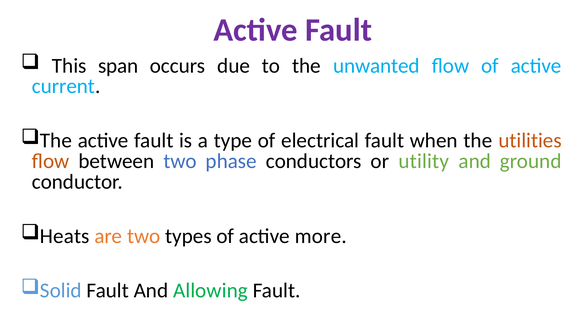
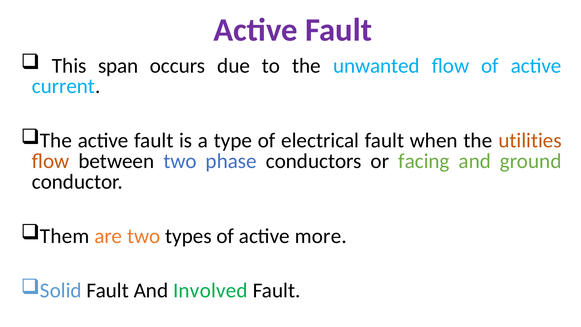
utility: utility -> facing
Heats: Heats -> Them
Allowing: Allowing -> Involved
